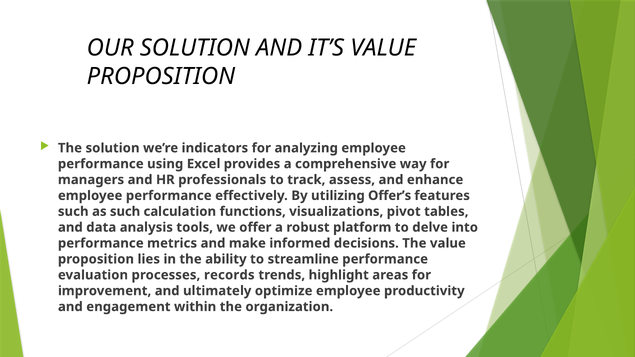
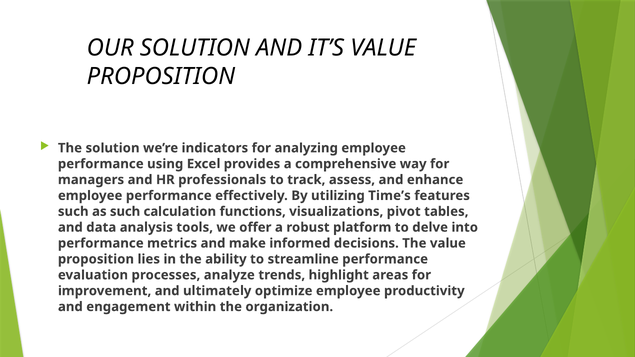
Offer’s: Offer’s -> Time’s
records: records -> analyze
